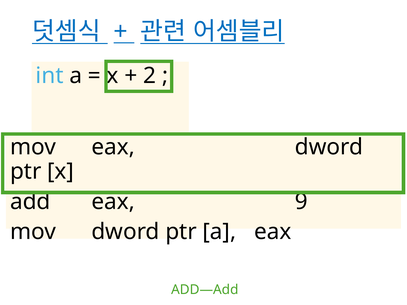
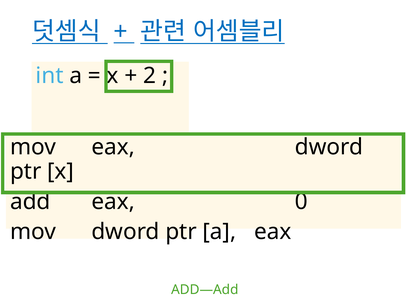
9: 9 -> 0
